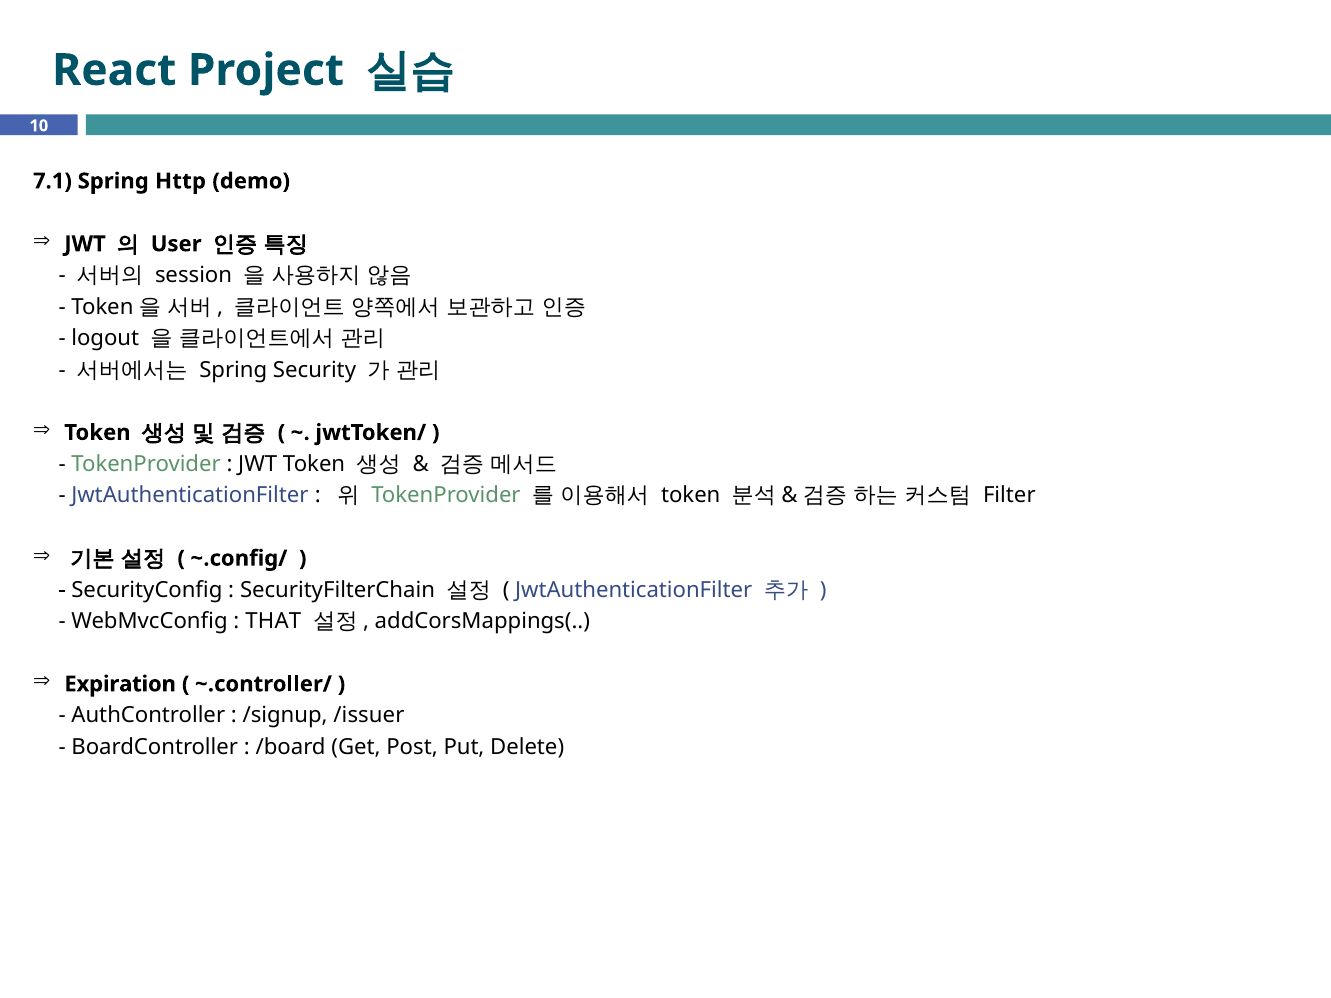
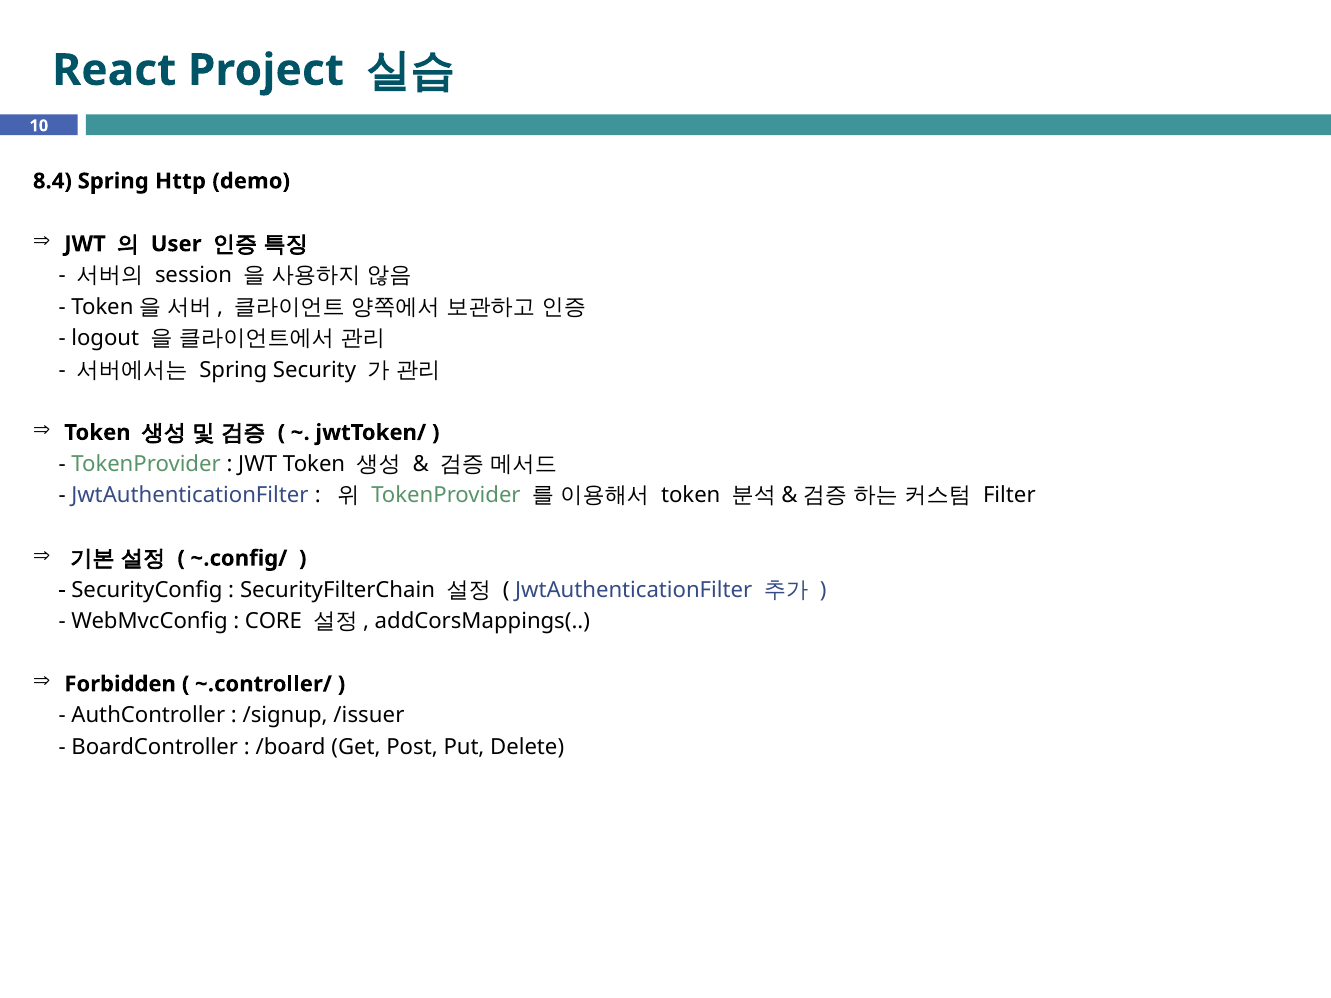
7.1: 7.1 -> 8.4
THAT: THAT -> CORE
Expiration: Expiration -> Forbidden
